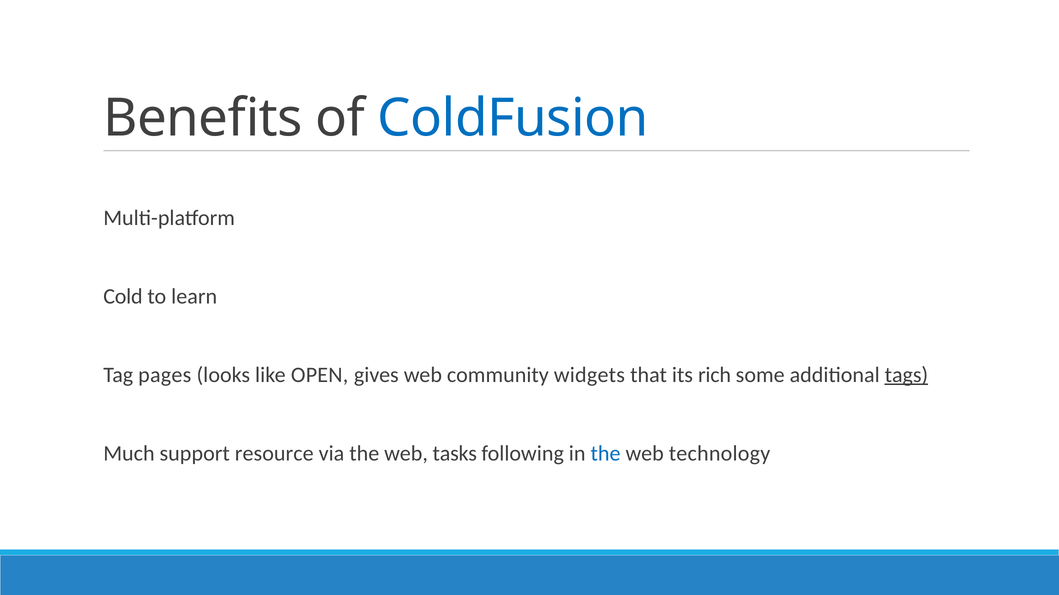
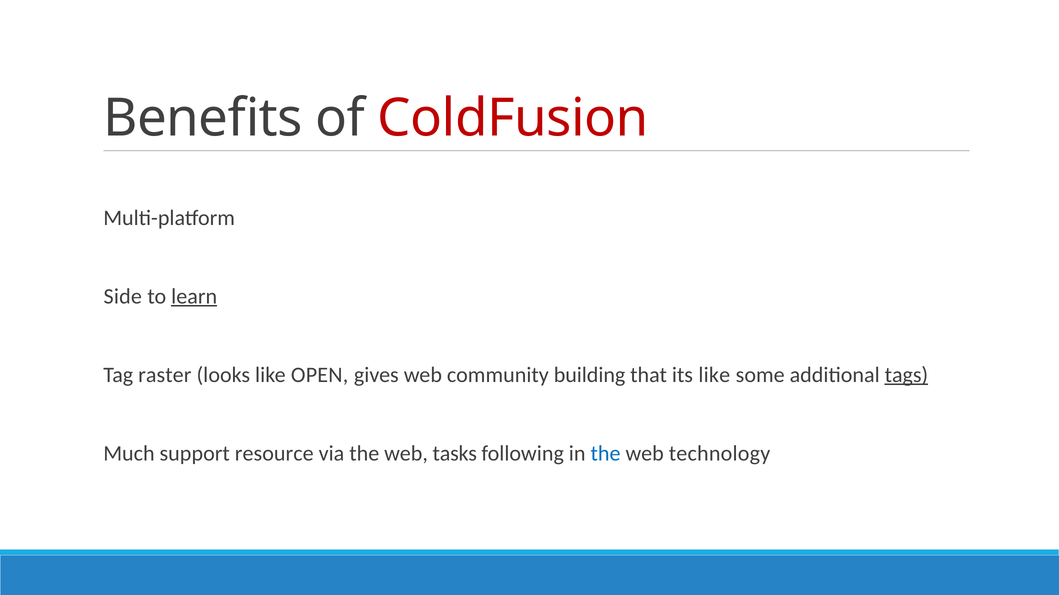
ColdFusion colour: blue -> red
Cold: Cold -> Side
learn underline: none -> present
pages: pages -> raster
widgets: widgets -> building
its rich: rich -> like
